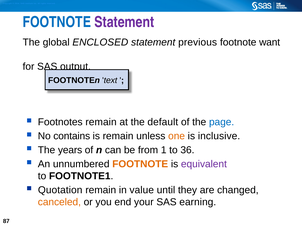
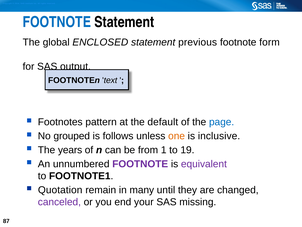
Statement at (124, 22) colour: purple -> black
want: want -> form
Footnotes remain: remain -> pattern
contains: contains -> grouped
is remain: remain -> follows
36: 36 -> 19
FOOTNOTE at (140, 164) colour: orange -> purple
value: value -> many
canceled colour: orange -> purple
earning: earning -> missing
